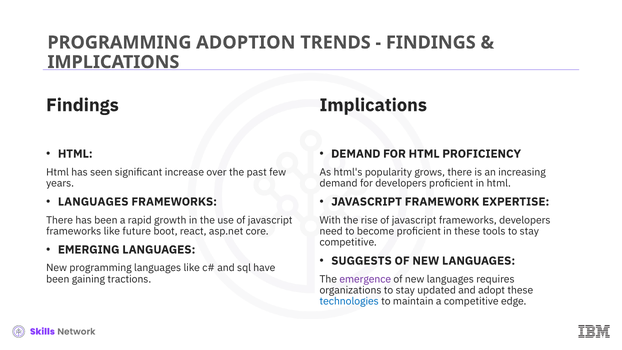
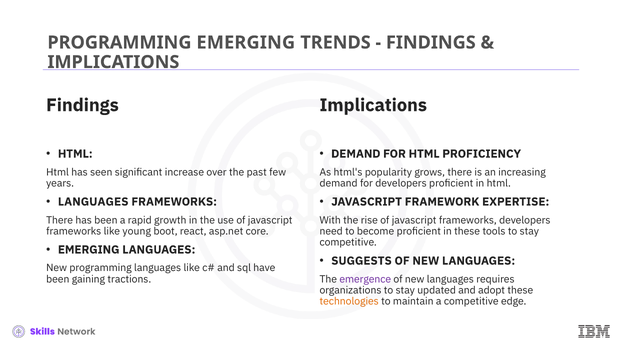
PROGRAMMING ADOPTION: ADOPTION -> EMERGING
future: future -> young
technologies colour: blue -> orange
